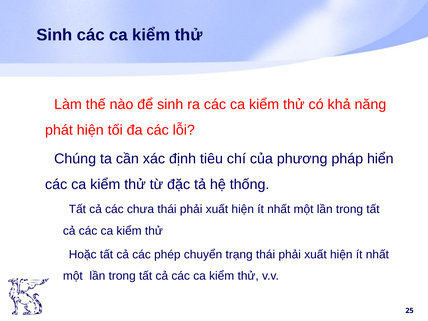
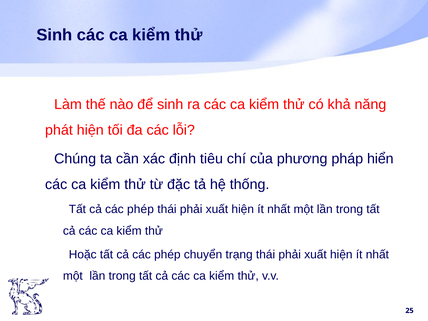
chưa at (141, 209): chưa -> phép
